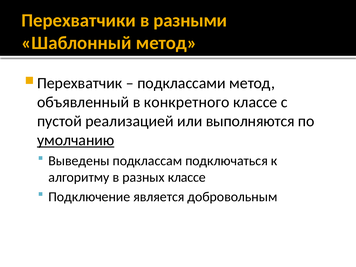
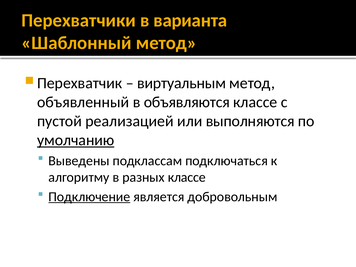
разными: разными -> варианта
подклассами: подклассами -> виртуальным
конкретного: конкретного -> объявляются
Подключение underline: none -> present
